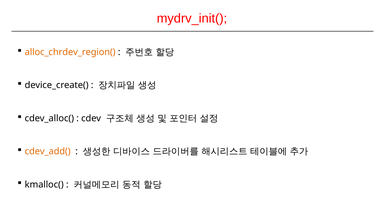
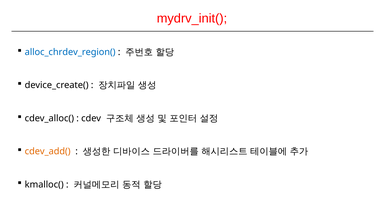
alloc_chrdev_region( colour: orange -> blue
